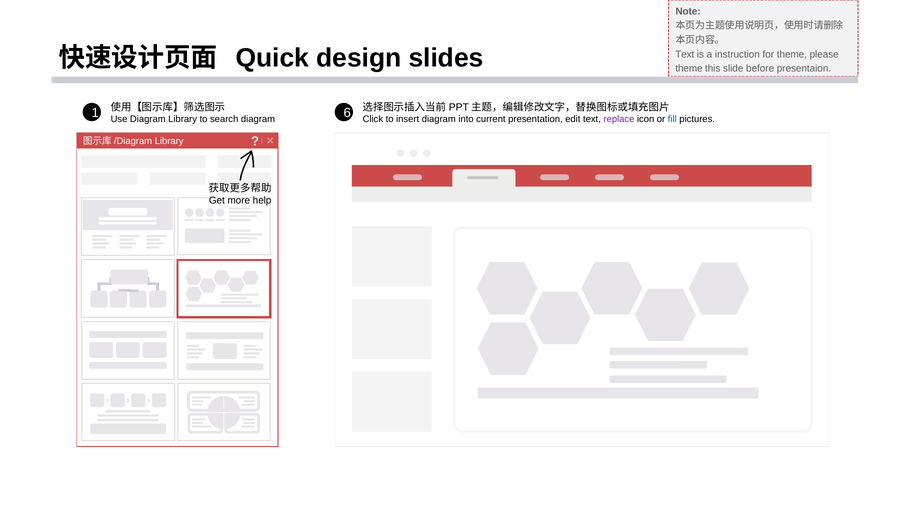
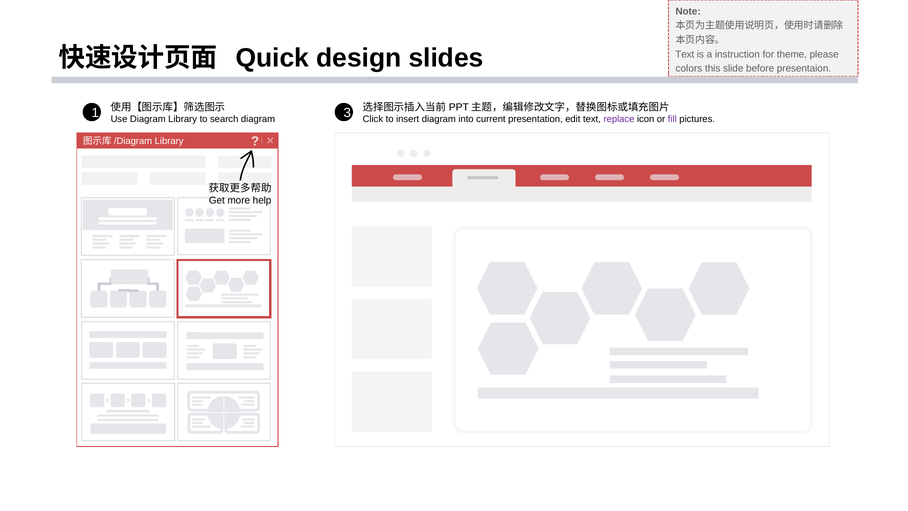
theme at (689, 68): theme -> colors
6: 6 -> 3
fill colour: blue -> purple
